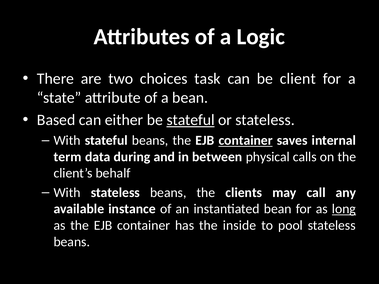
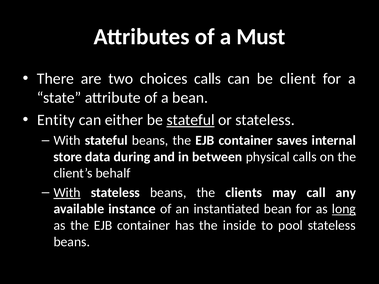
Logic: Logic -> Must
choices task: task -> calls
Based: Based -> Entity
container at (246, 141) underline: present -> none
term: term -> store
With at (67, 193) underline: none -> present
